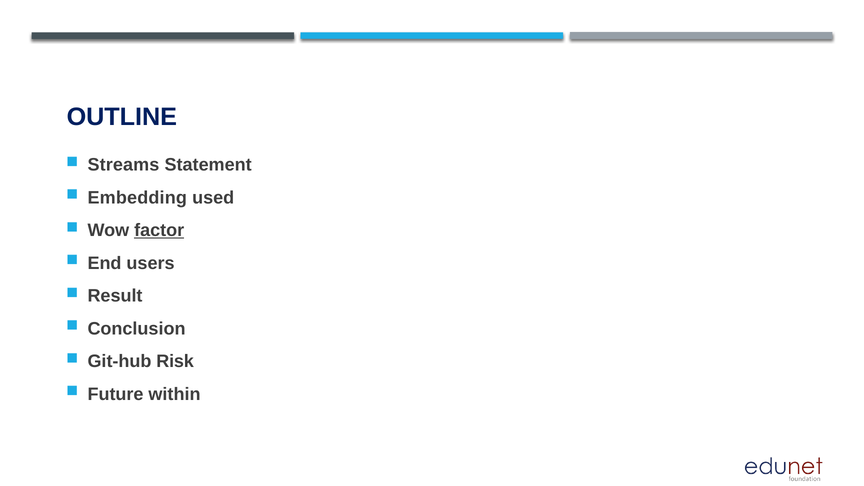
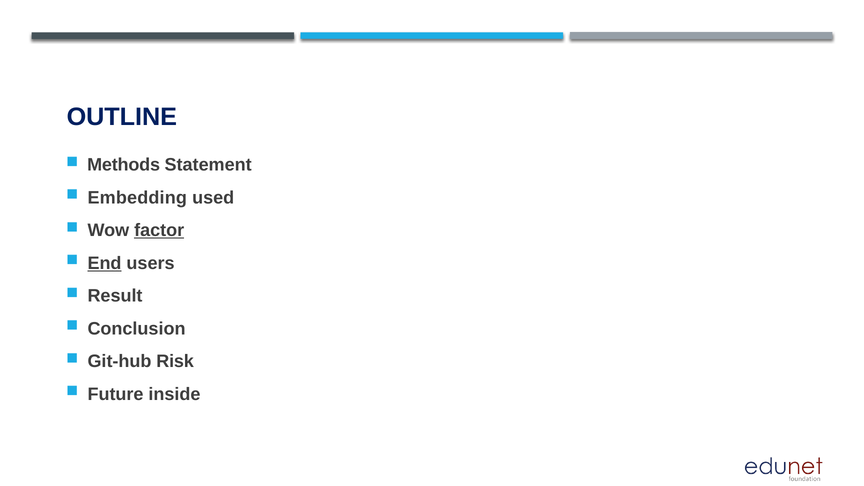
Streams: Streams -> Methods
End underline: none -> present
within: within -> inside
